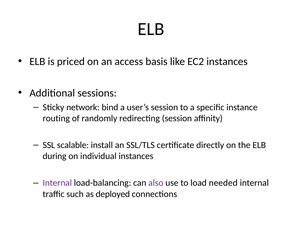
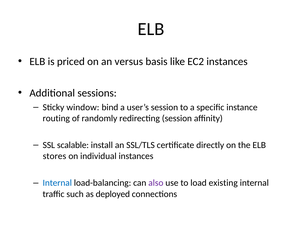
access: access -> versus
network: network -> window
during: during -> stores
Internal at (57, 183) colour: purple -> blue
needed: needed -> existing
